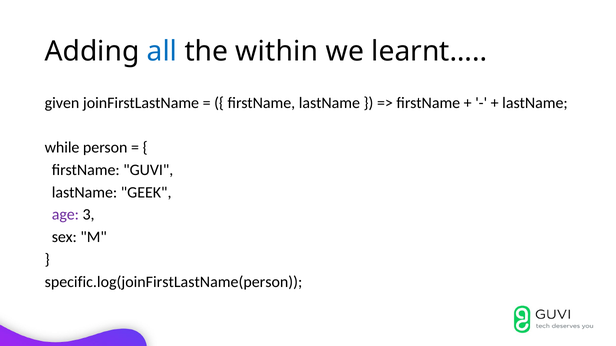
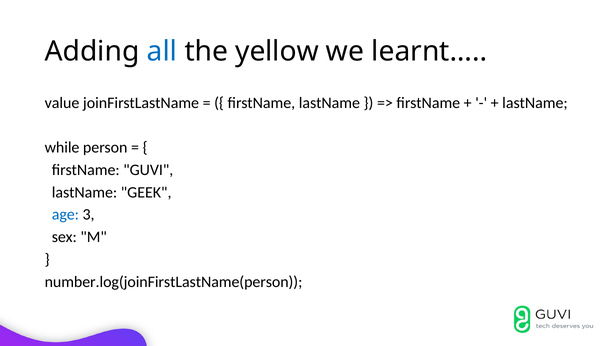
within: within -> yellow
given: given -> value
age colour: purple -> blue
specific.log(joinFirstLastName(person: specific.log(joinFirstLastName(person -> number.log(joinFirstLastName(person
